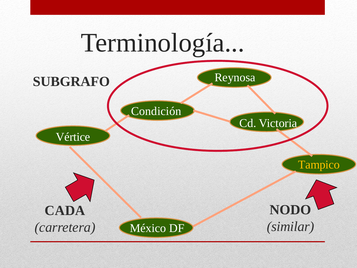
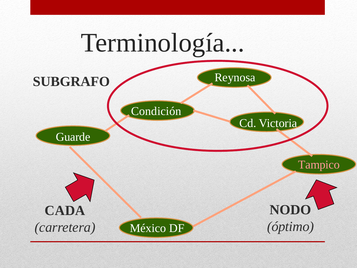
Vértice: Vértice -> Guarde
Tampico colour: yellow -> pink
similar: similar -> óptimo
